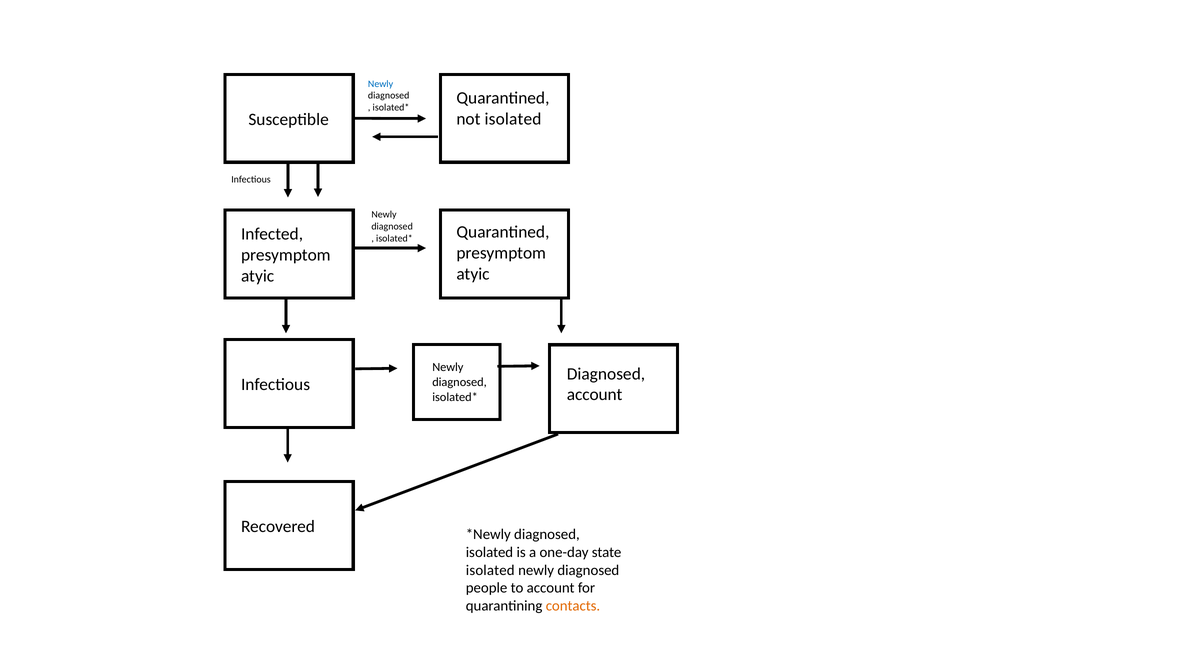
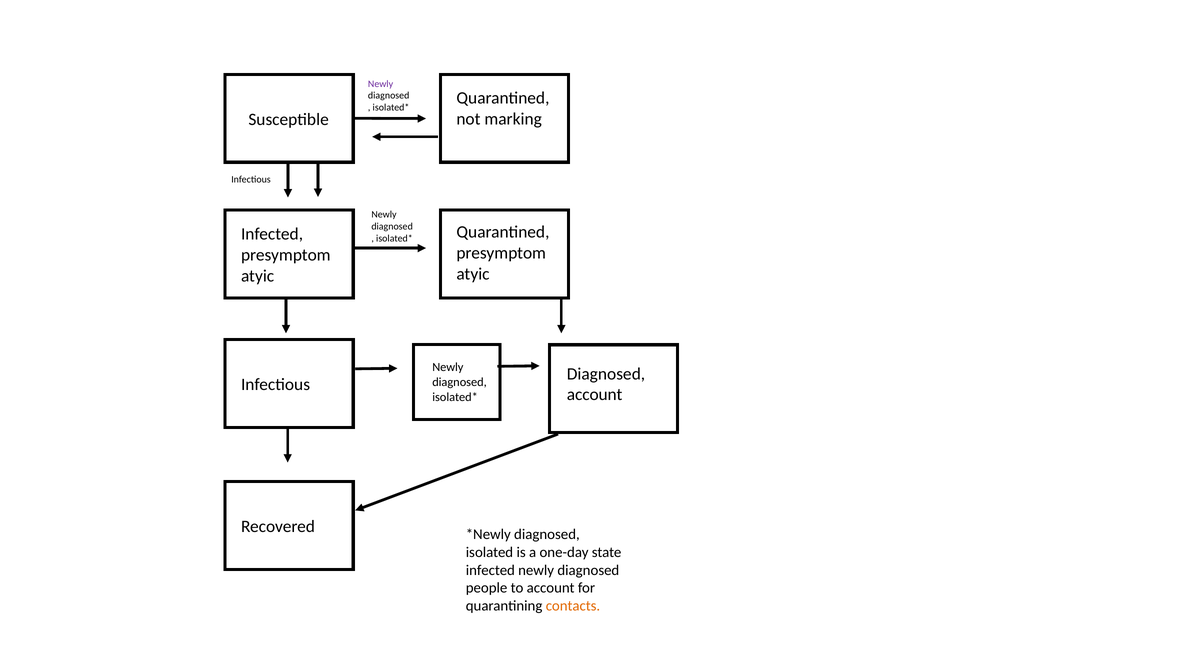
Newly at (381, 84) colour: blue -> purple
not isolated: isolated -> marking
isolated at (490, 571): isolated -> infected
